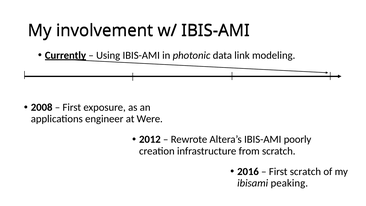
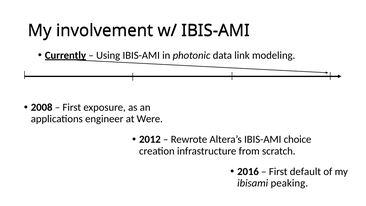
poorly: poorly -> choice
First scratch: scratch -> default
